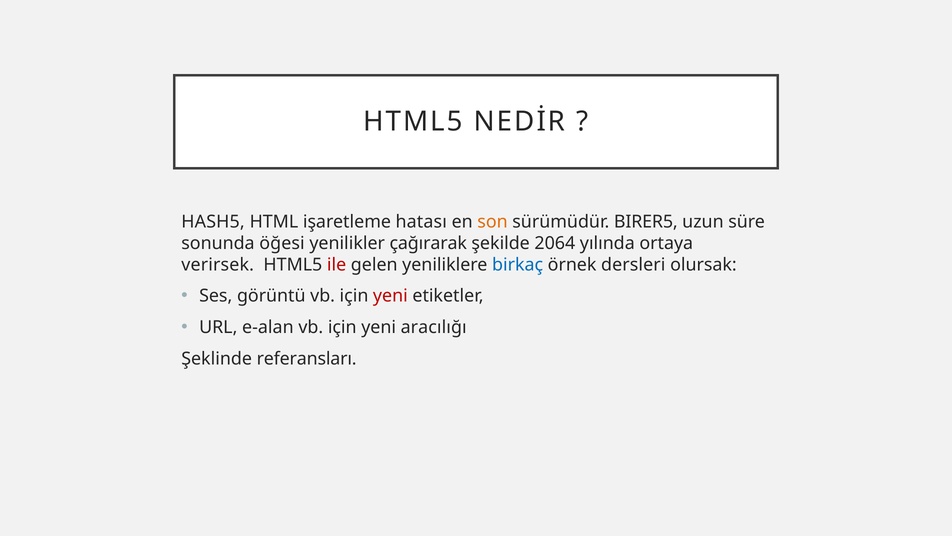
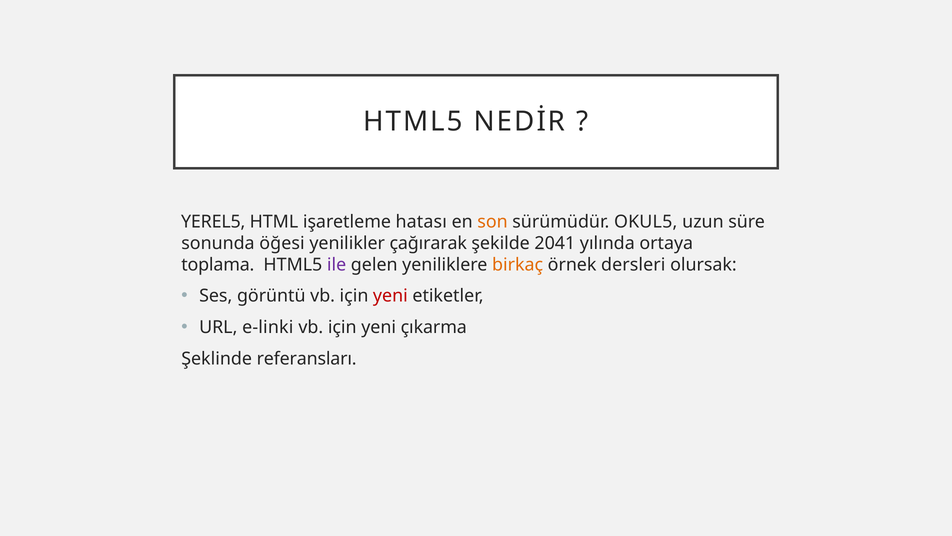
HASH5: HASH5 -> YEREL5
BIRER5: BIRER5 -> OKUL5
2064: 2064 -> 2041
verirsek: verirsek -> toplama
ile colour: red -> purple
birkaç colour: blue -> orange
e-alan: e-alan -> e-linki
aracılığı: aracılığı -> çıkarma
